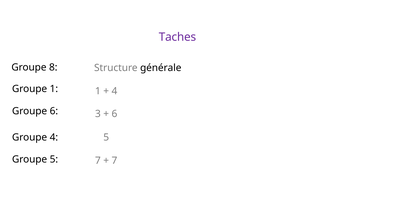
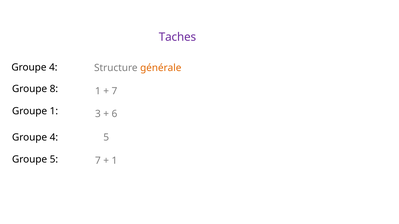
8 at (53, 68): 8 -> 4
générale colour: black -> orange
Groupe 1: 1 -> 8
4 at (114, 91): 4 -> 7
Groupe 6: 6 -> 1
7 at (114, 161): 7 -> 1
